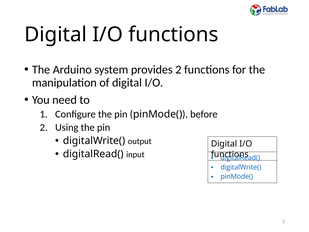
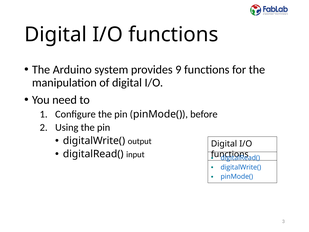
provides 2: 2 -> 9
